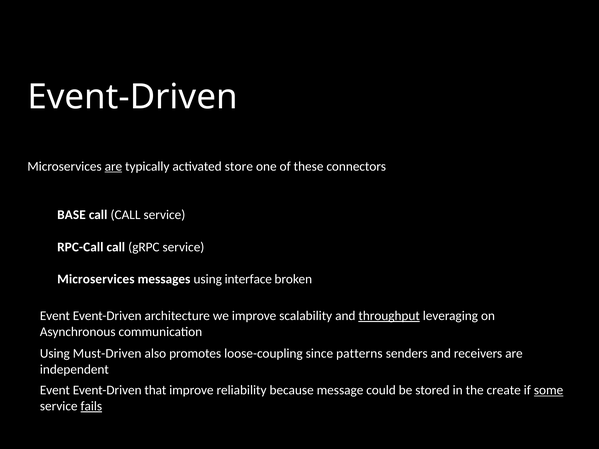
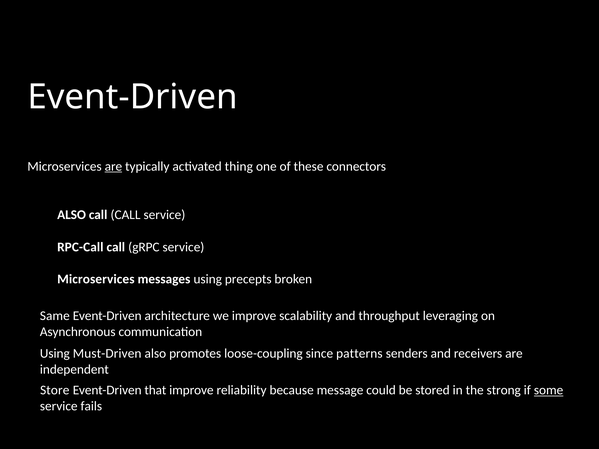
store: store -> thing
BASE at (71, 215): BASE -> ALSO
interface: interface -> precepts
Event at (55, 316): Event -> Same
throughput underline: present -> none
Event at (55, 390): Event -> Store
create: create -> strong
fails underline: present -> none
